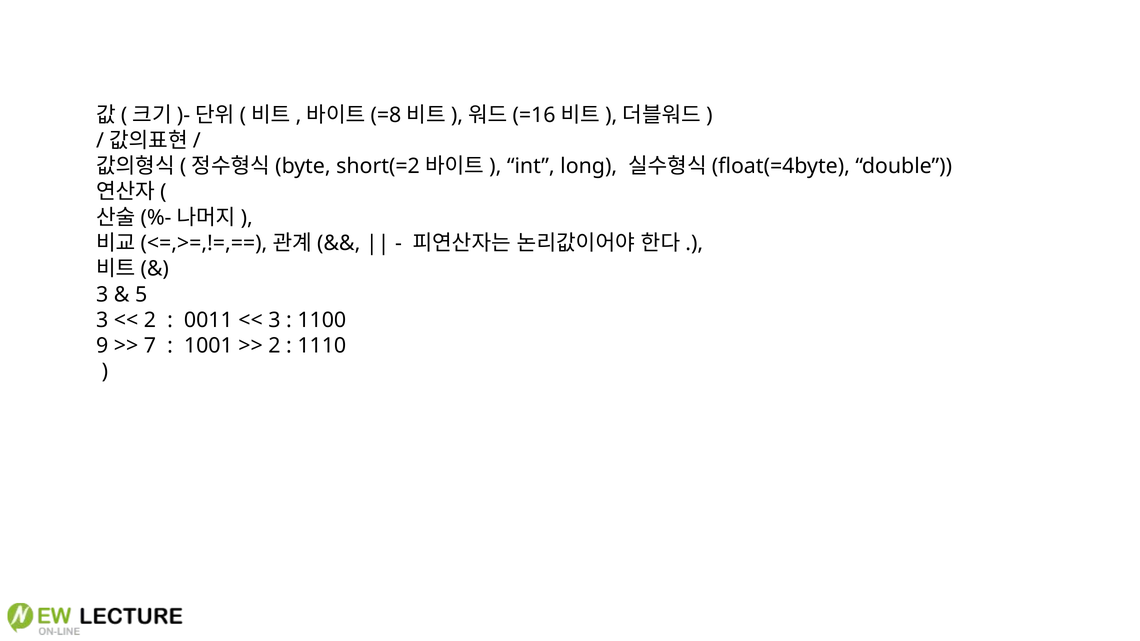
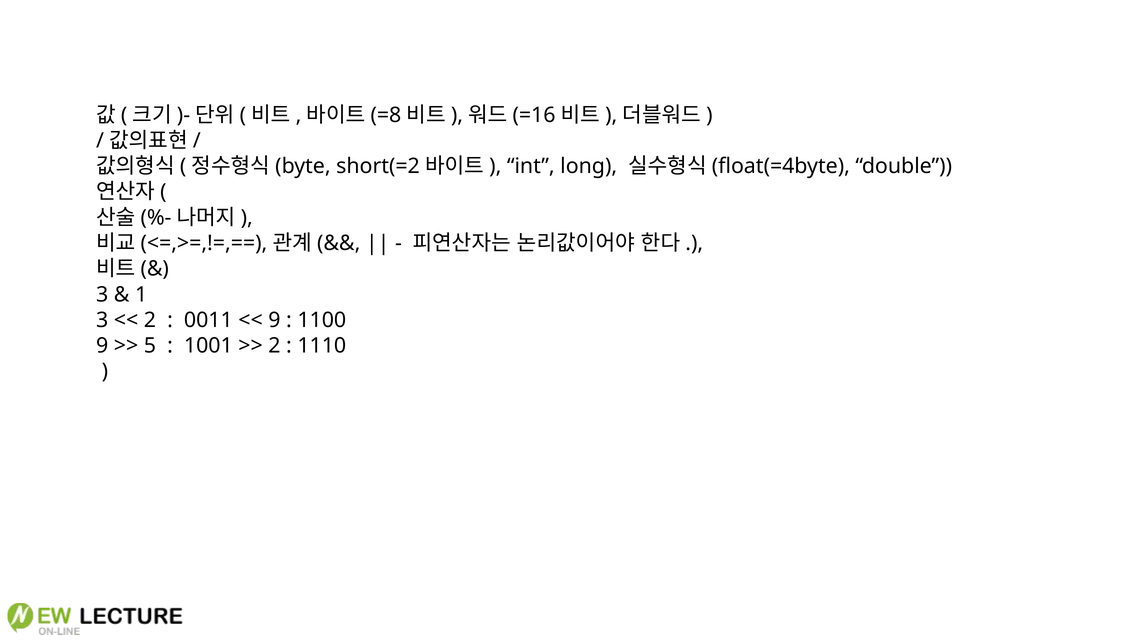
5: 5 -> 1
3 at (274, 320): 3 -> 9
7: 7 -> 5
